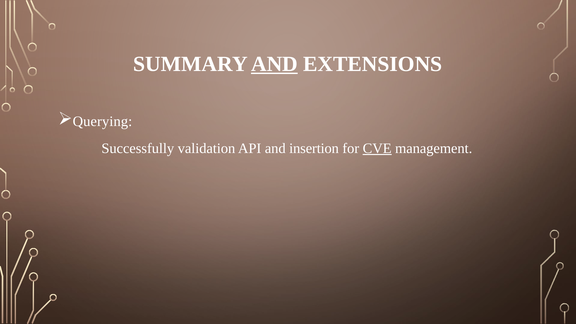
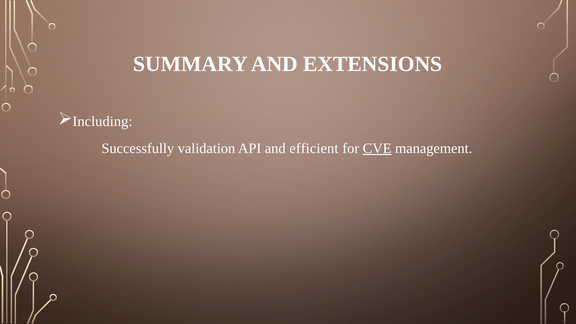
AND at (274, 64) underline: present -> none
Querying: Querying -> Including
insertion: insertion -> efficient
